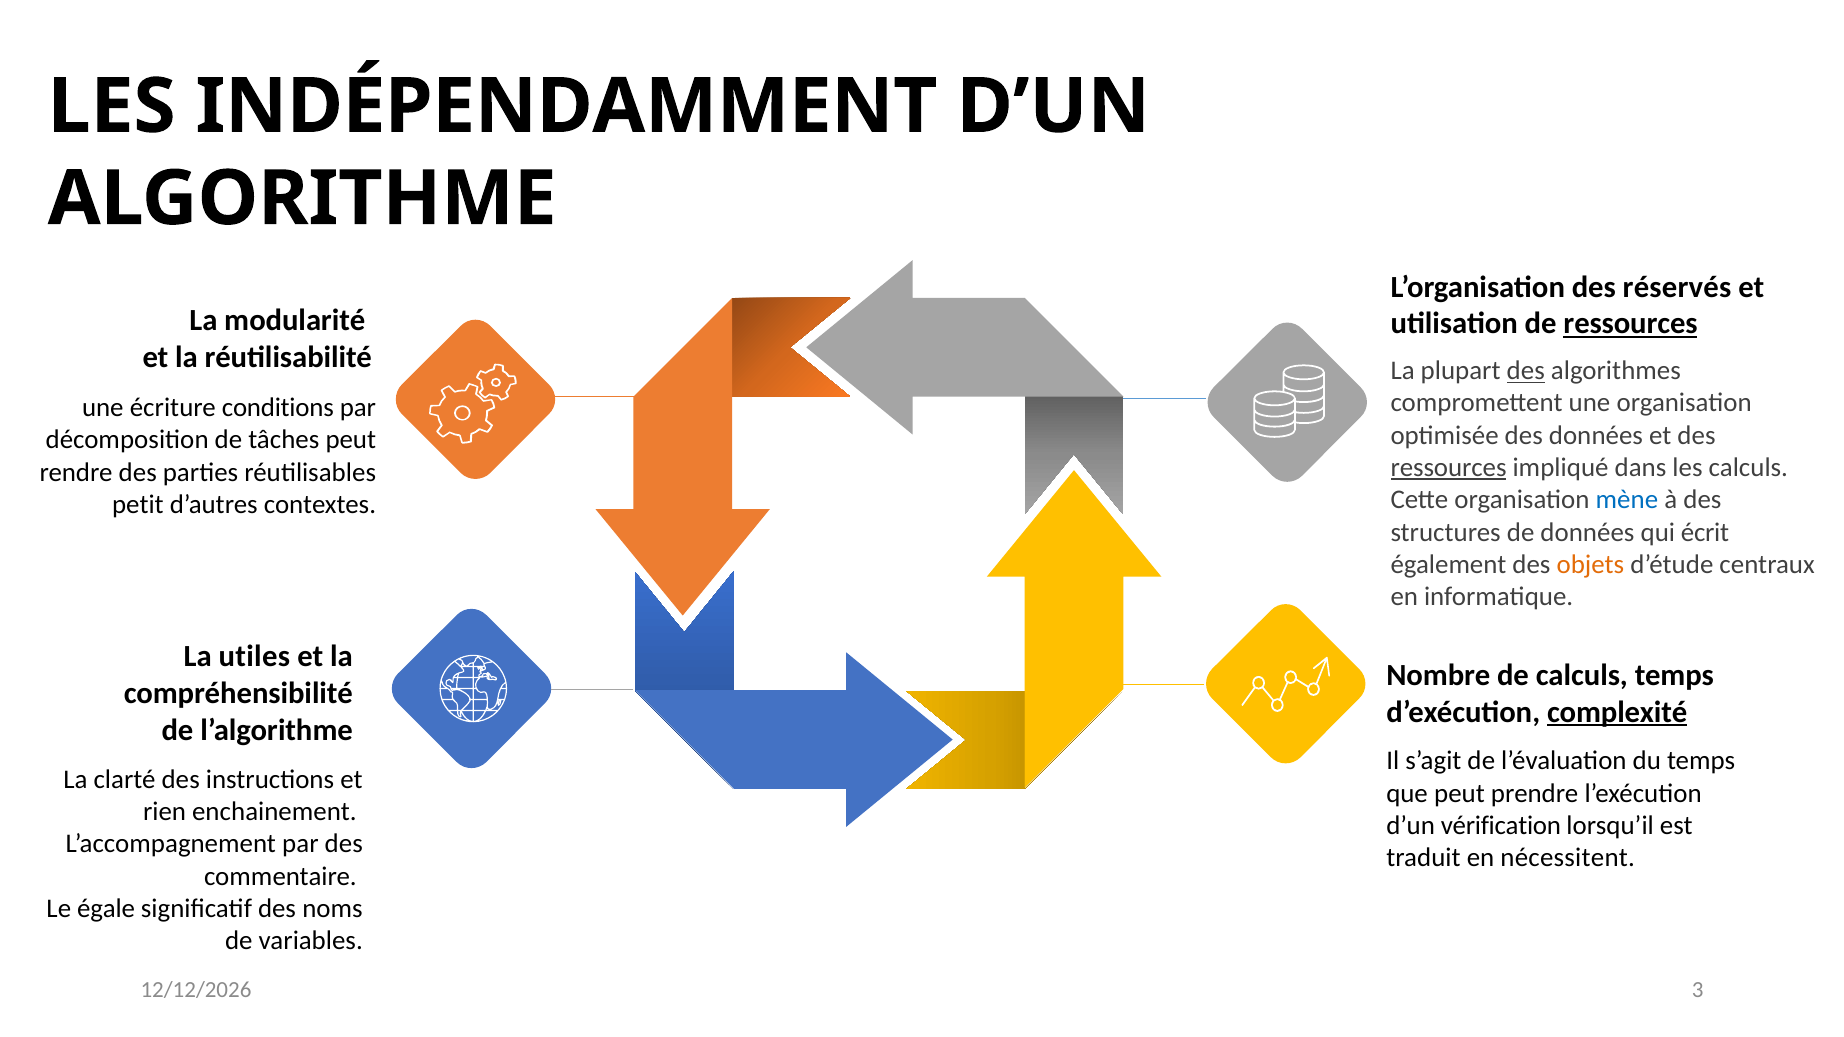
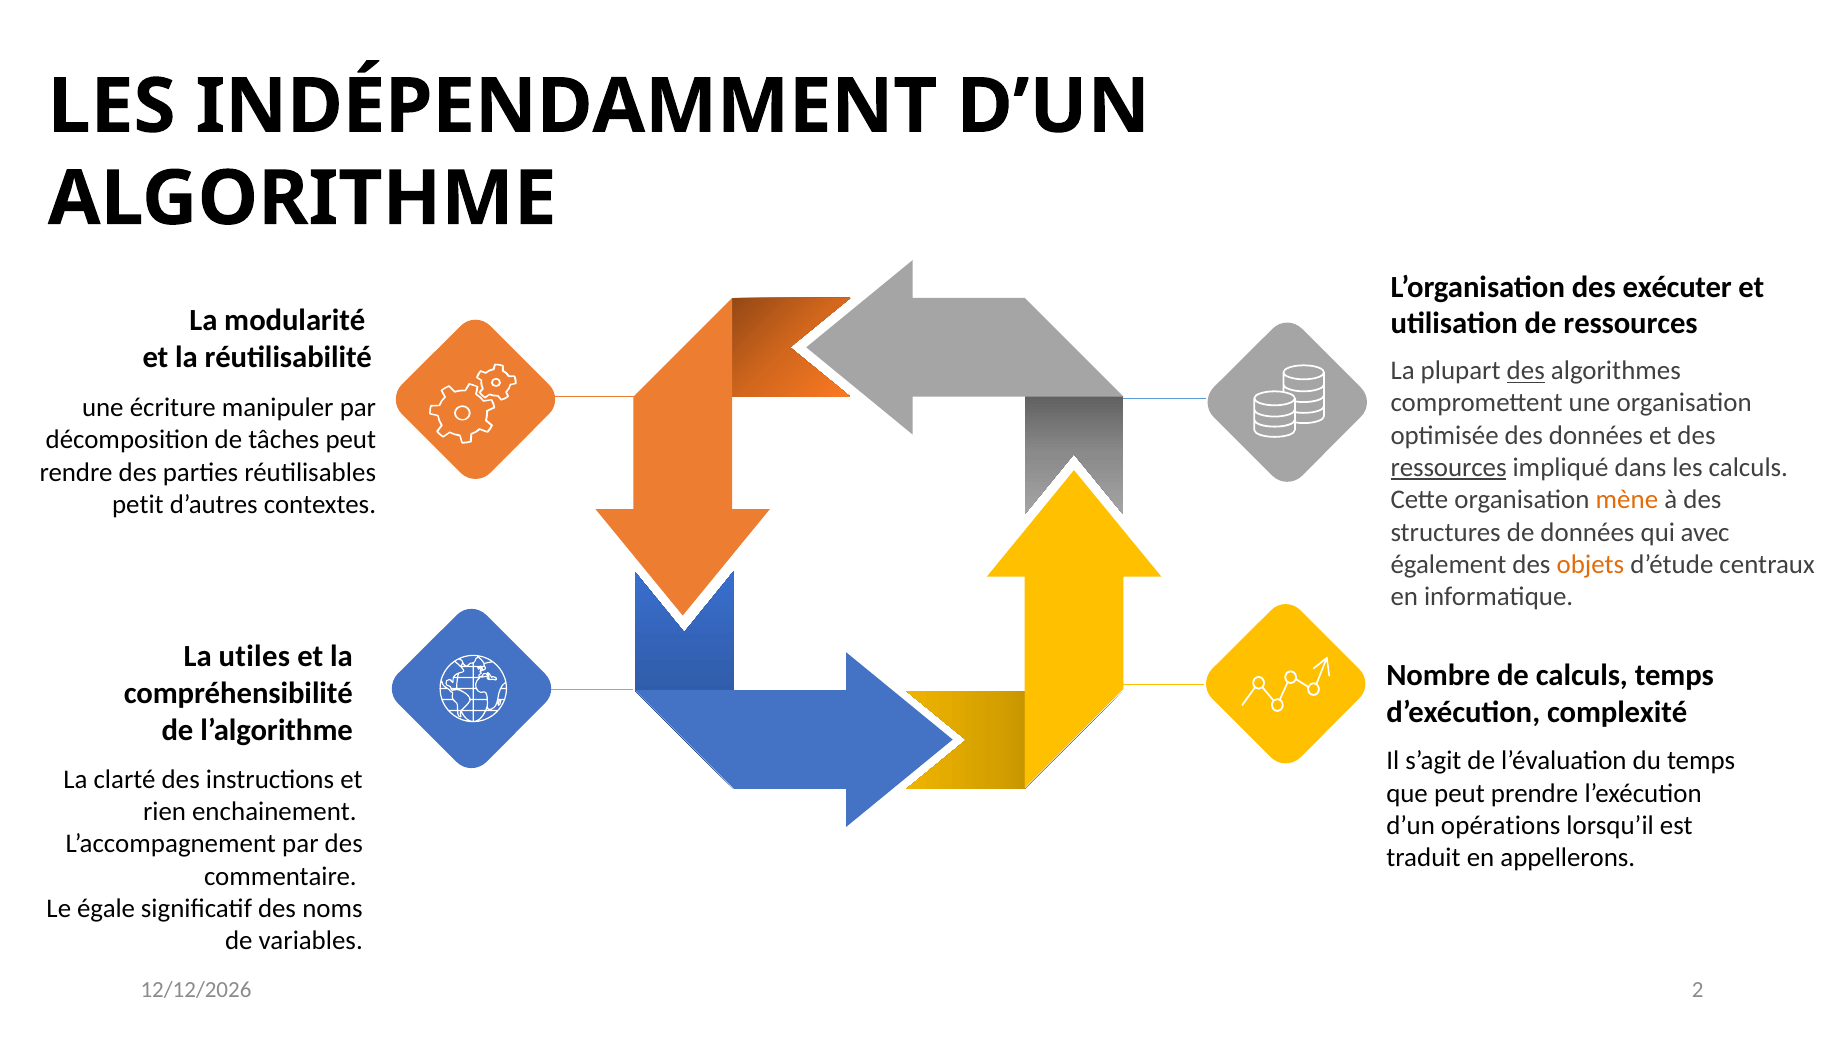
réservés: réservés -> exécuter
ressources at (1631, 324) underline: present -> none
conditions: conditions -> manipuler
mène colour: blue -> orange
écrit: écrit -> avec
complexité underline: present -> none
vérification: vérification -> opérations
nécessitent: nécessitent -> appellerons
3: 3 -> 2
